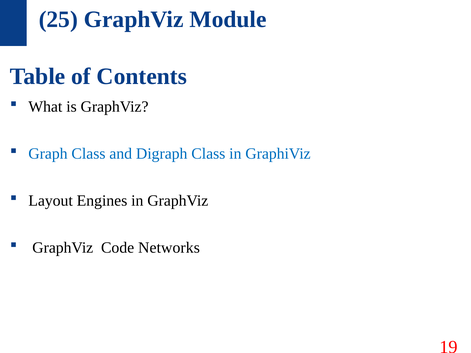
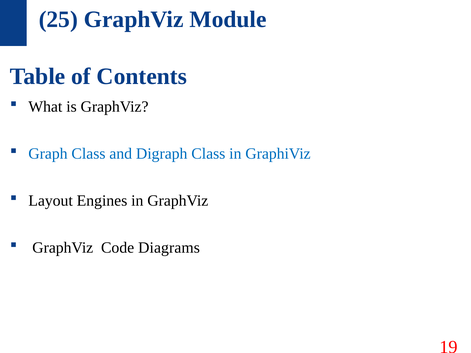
Networks: Networks -> Diagrams
